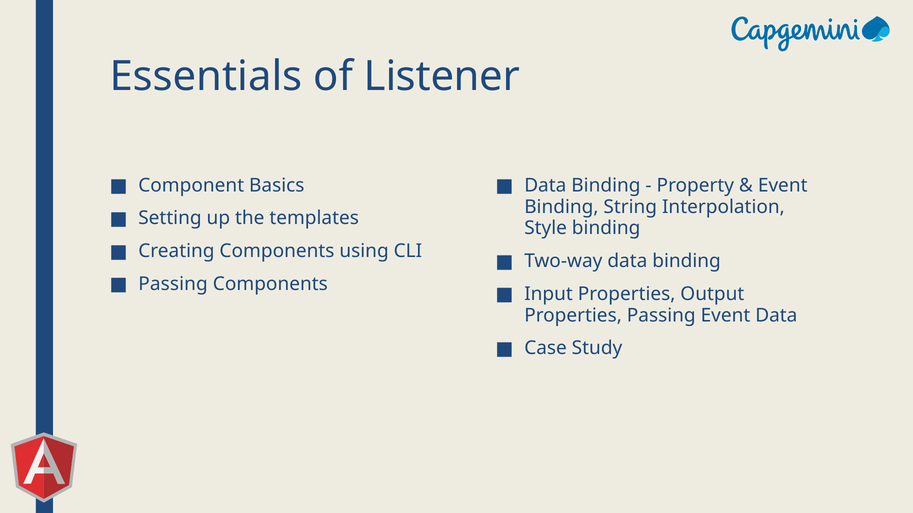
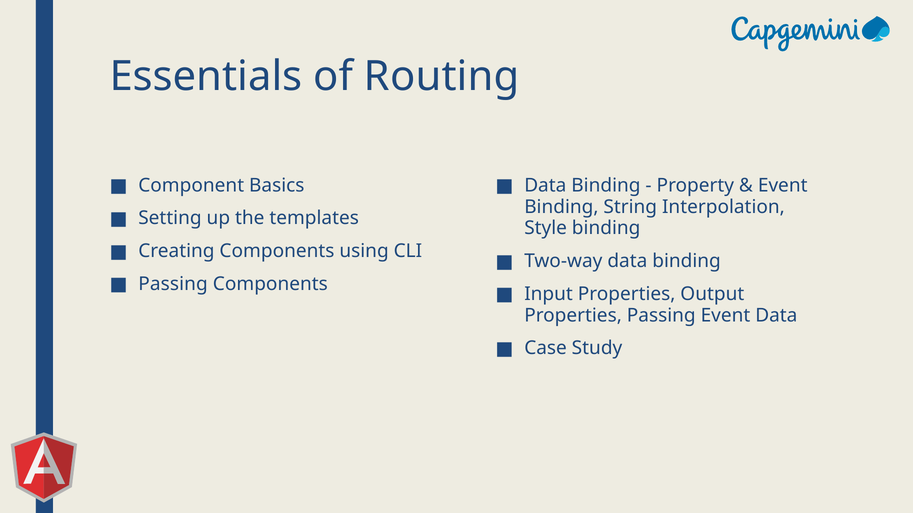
Listener: Listener -> Routing
